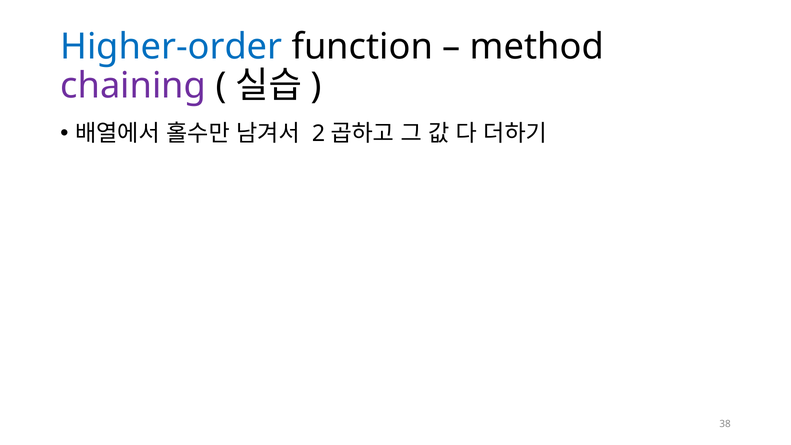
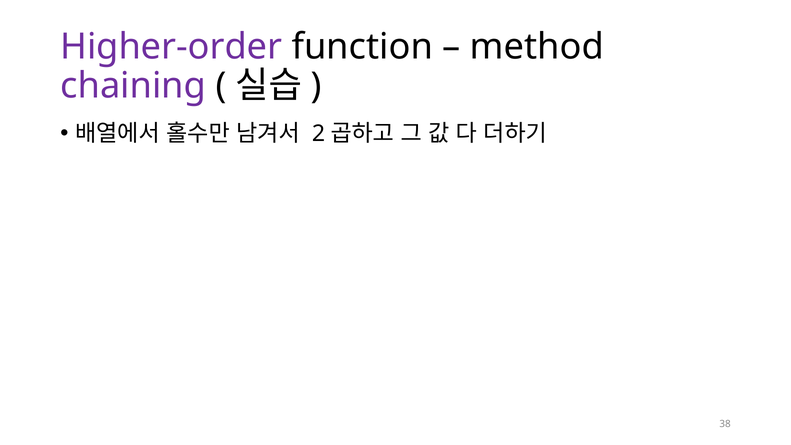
Higher-order colour: blue -> purple
